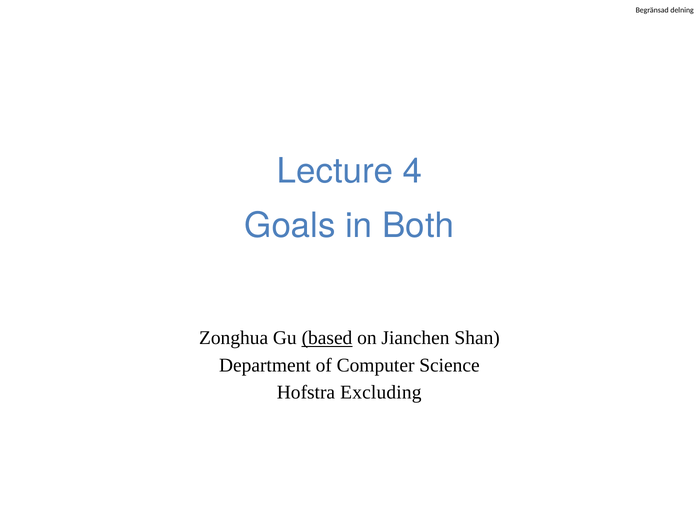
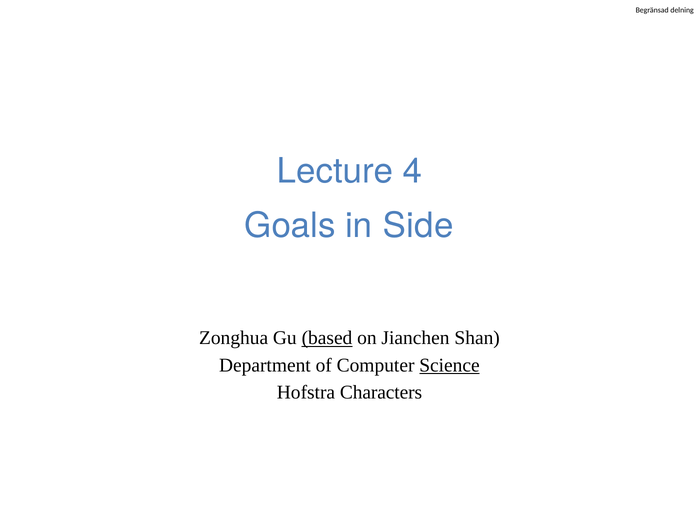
Both: Both -> Side
Science underline: none -> present
Excluding: Excluding -> Characters
